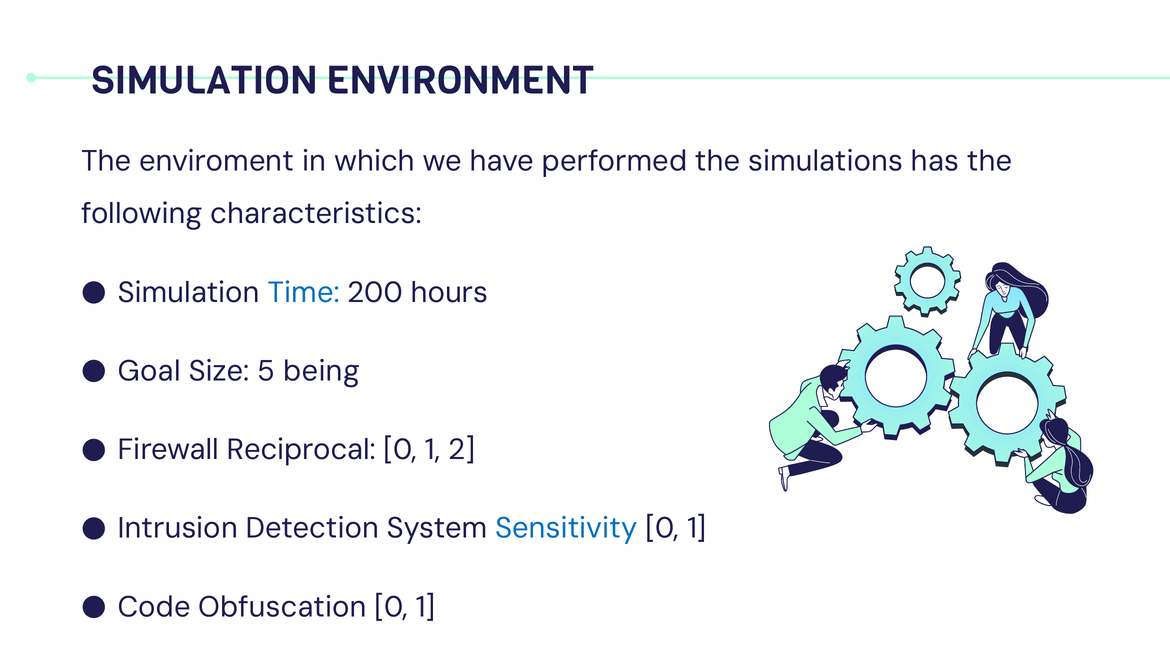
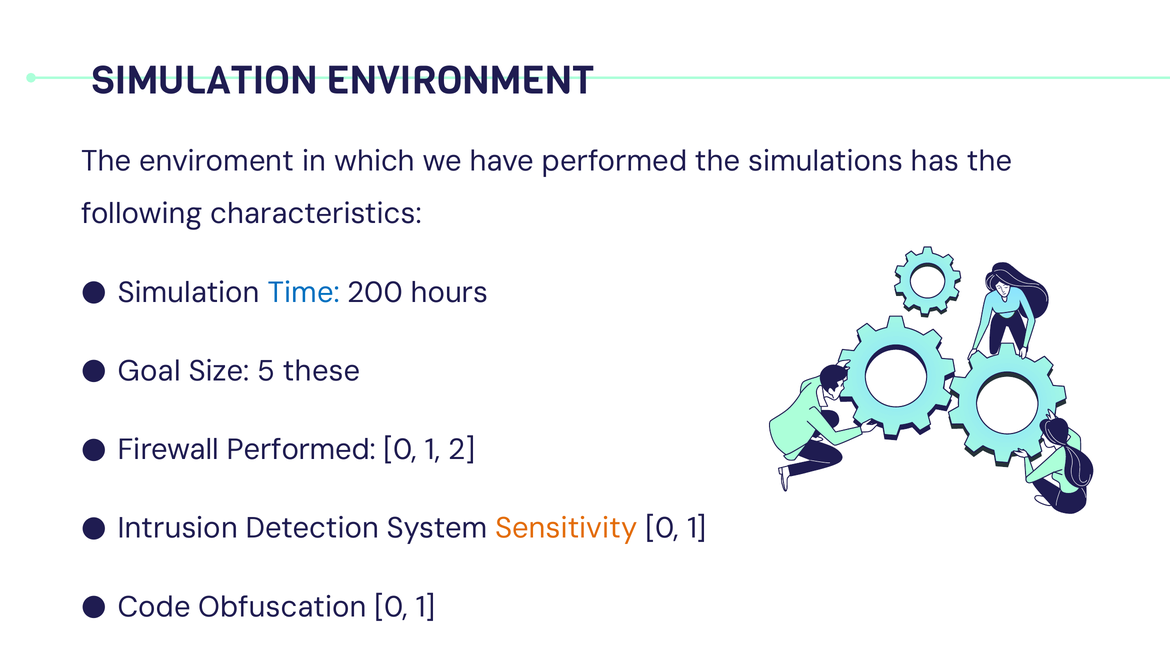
being: being -> these
Firewall Reciprocal: Reciprocal -> Performed
Sensitivity colour: blue -> orange
